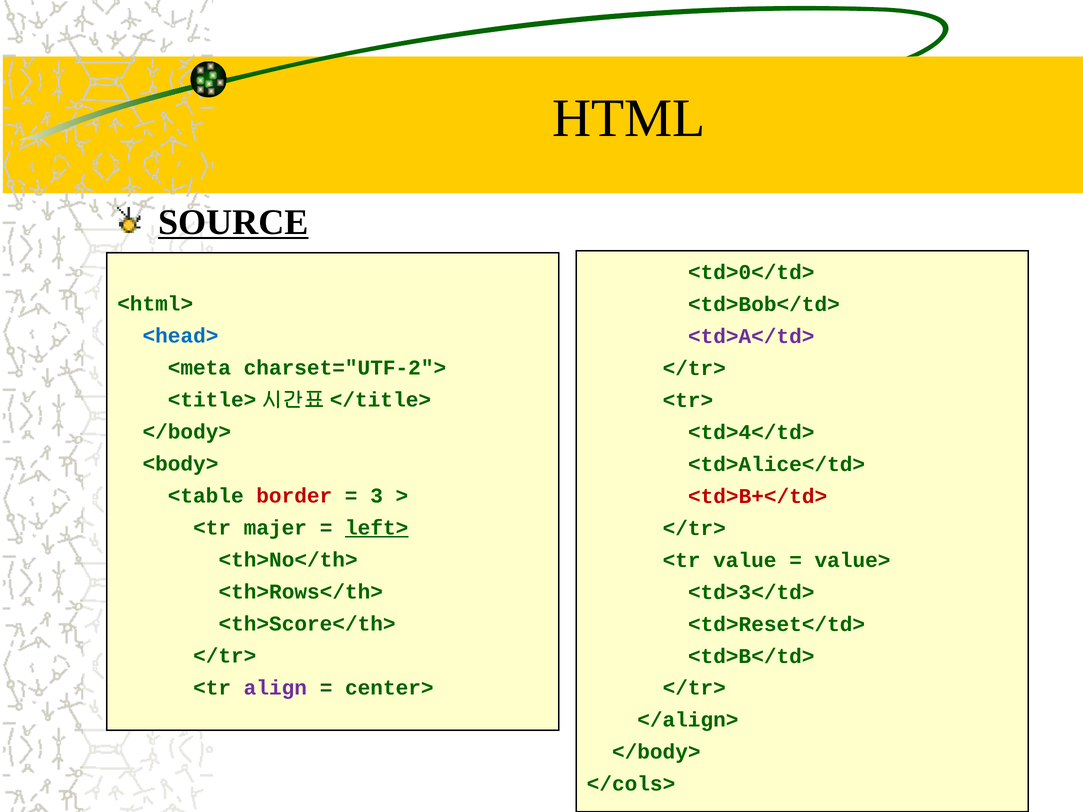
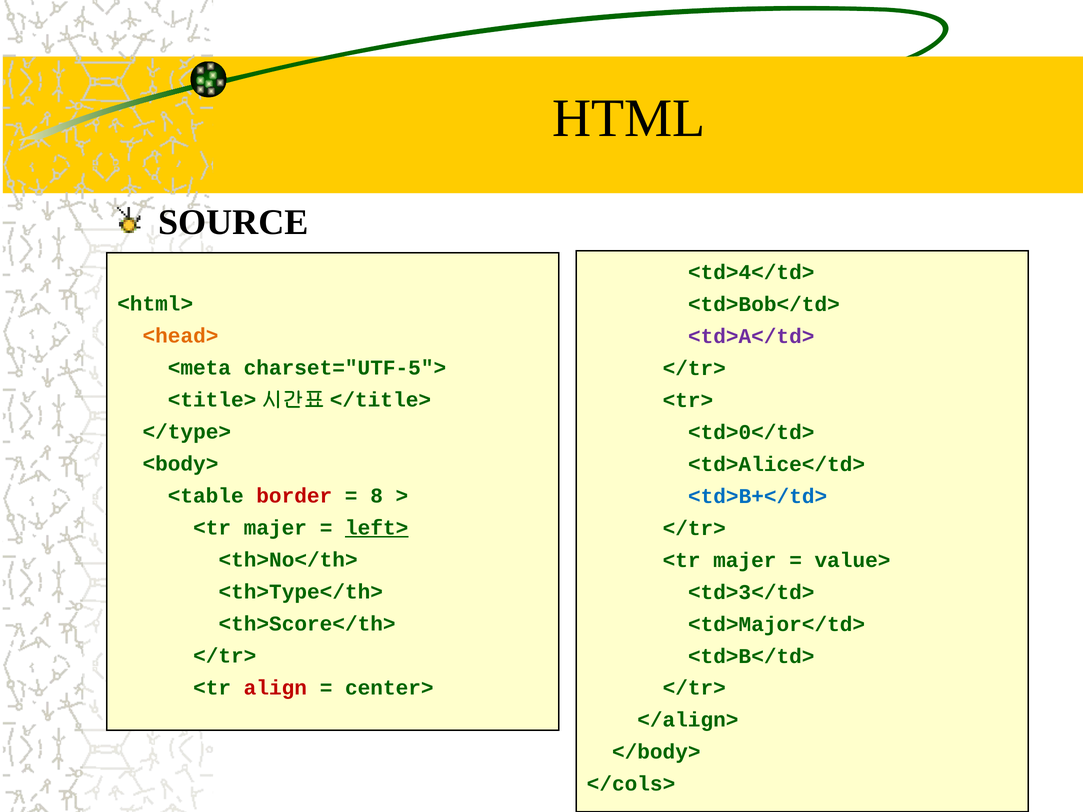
SOURCE underline: present -> none
<td>0</td>: <td>0</td> -> <td>4</td>
<head> colour: blue -> orange
charset="UTF-2">: charset="UTF-2"> -> charset="UTF-5">
</body> at (187, 432): </body> -> </type>
<td>4</td>: <td>4</td> -> <td>0</td>
3: 3 -> 8
<td>B+</td> colour: red -> blue
value at (745, 560): value -> majer
<th>Rows</th>: <th>Rows</th> -> <th>Type</th>
<td>Reset</td>: <td>Reset</td> -> <td>Major</td>
align colour: purple -> red
